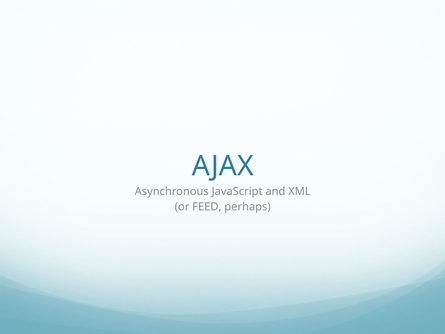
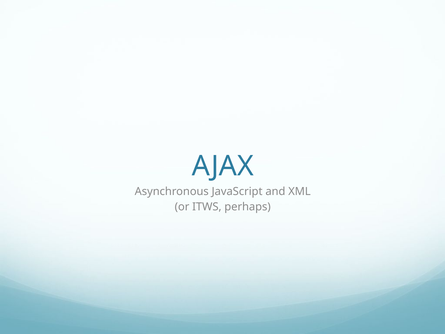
FEED: FEED -> ITWS
